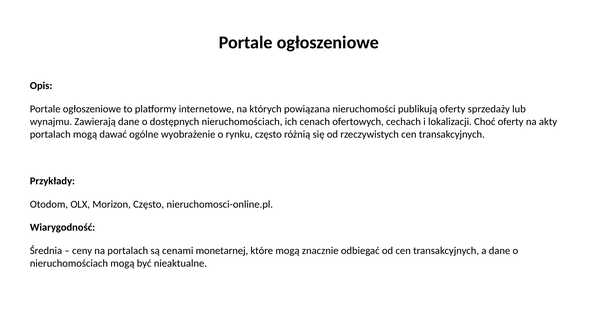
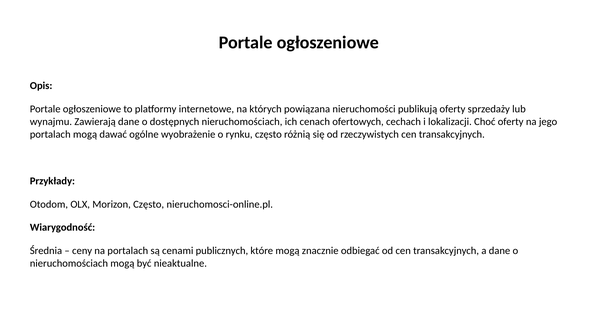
akty: akty -> jego
monetarnej: monetarnej -> publicznych
